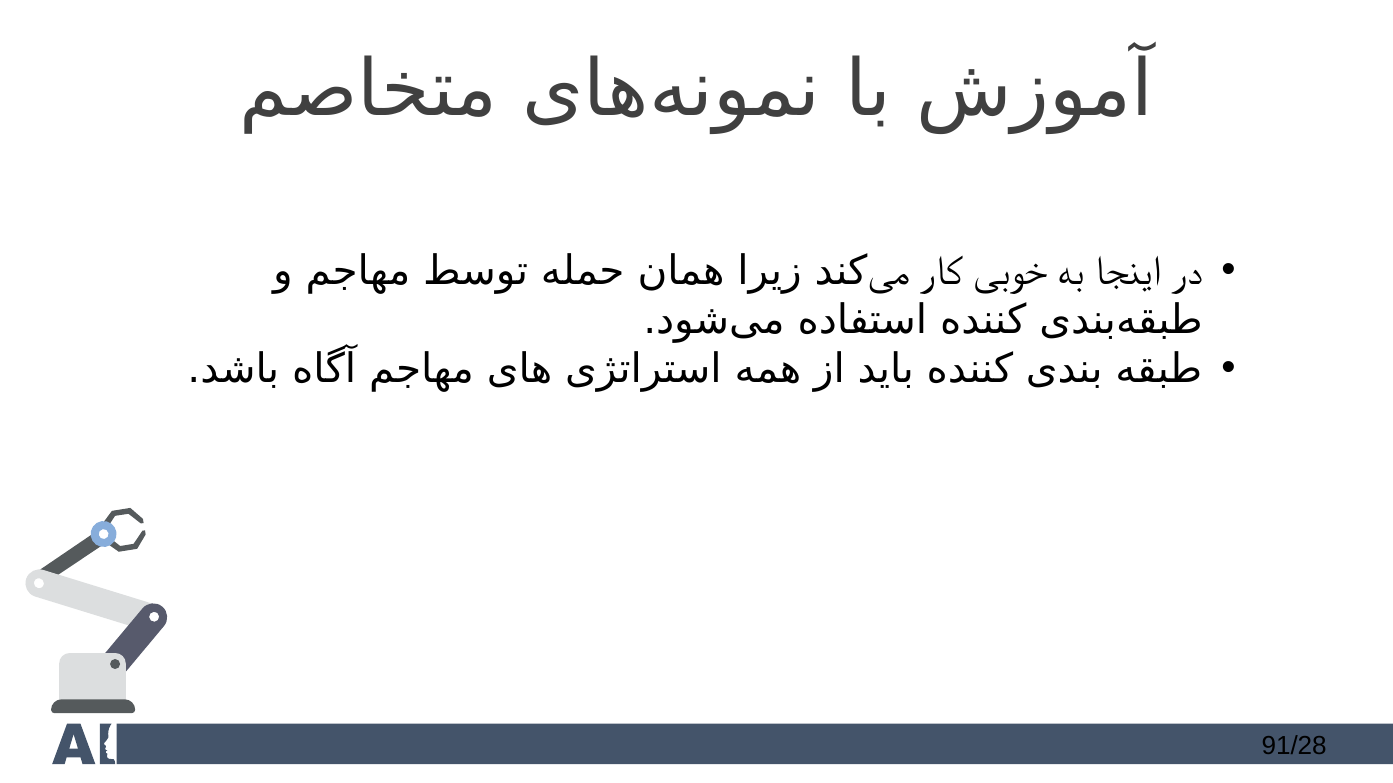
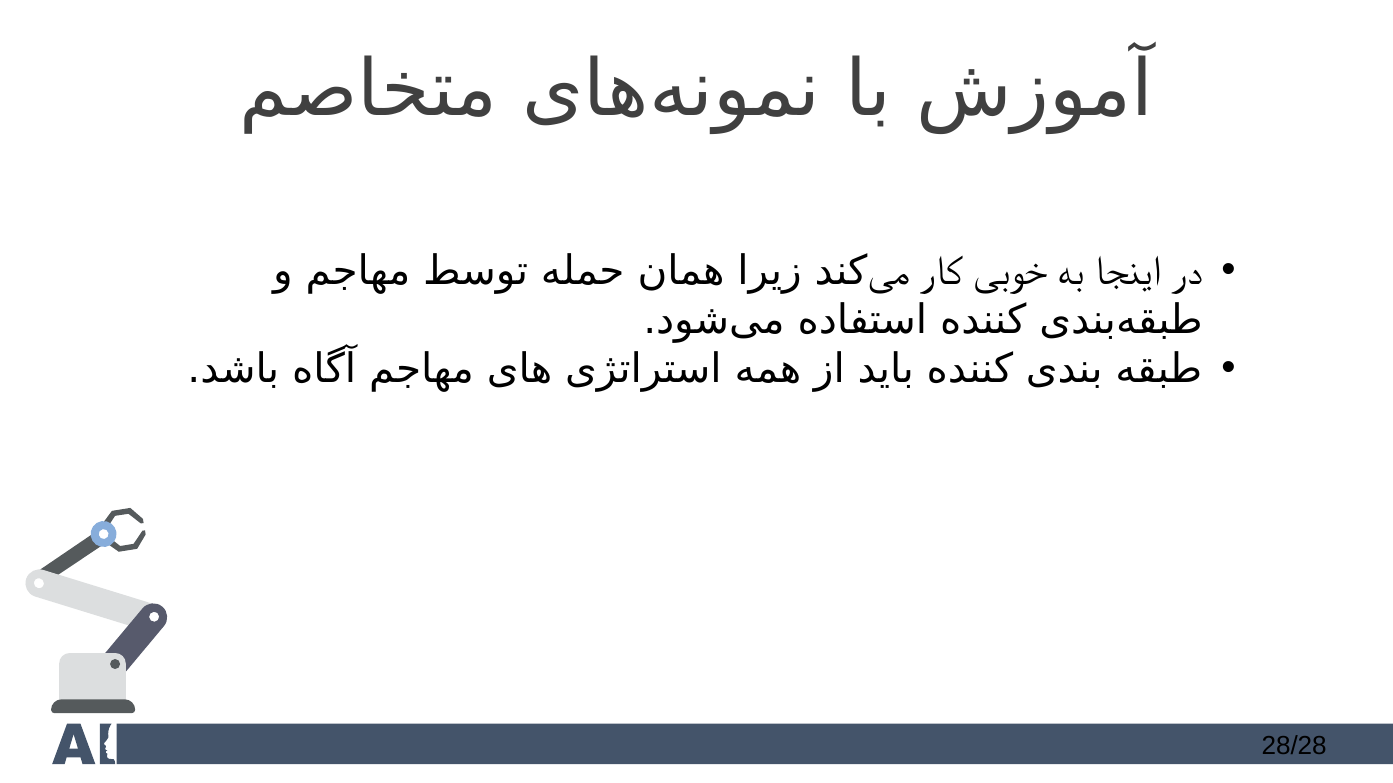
91/28: 91/28 -> 28/28
